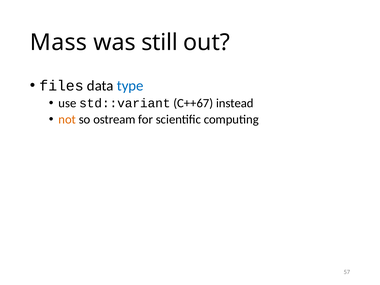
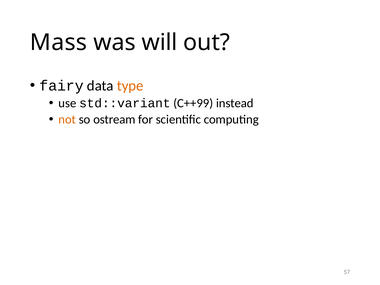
still: still -> will
files: files -> fairy
type colour: blue -> orange
C++67: C++67 -> C++99
